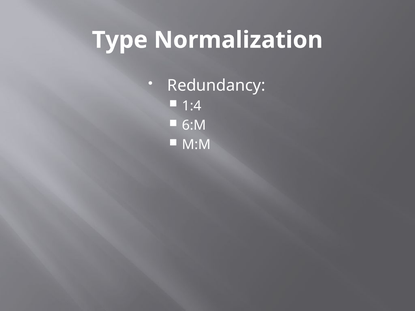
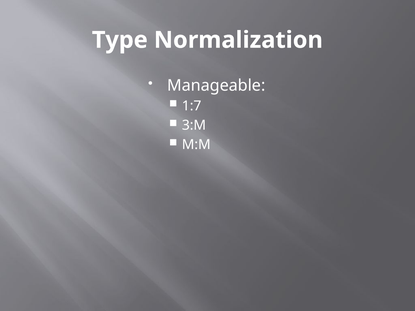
Redundancy: Redundancy -> Manageable
1:4: 1:4 -> 1:7
6:M: 6:M -> 3:M
